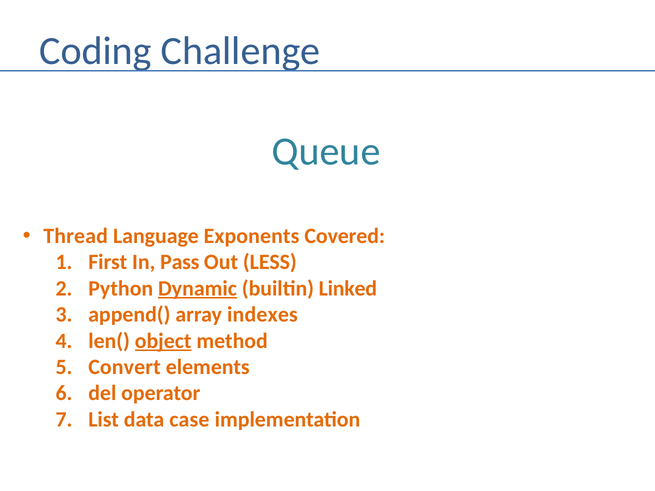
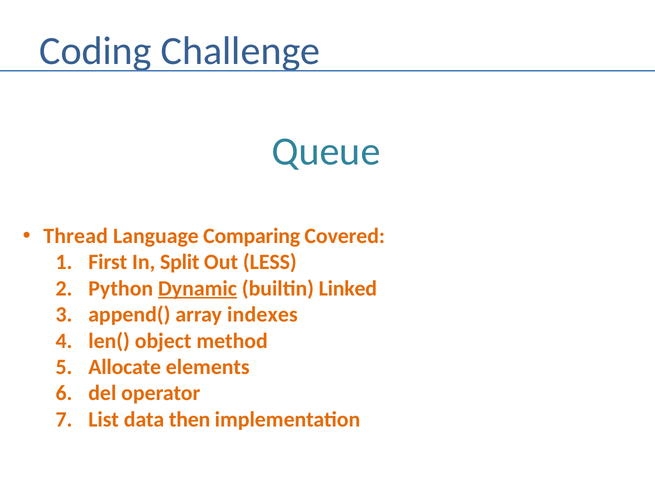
Exponents: Exponents -> Comparing
Pass: Pass -> Split
object underline: present -> none
Convert: Convert -> Allocate
case: case -> then
